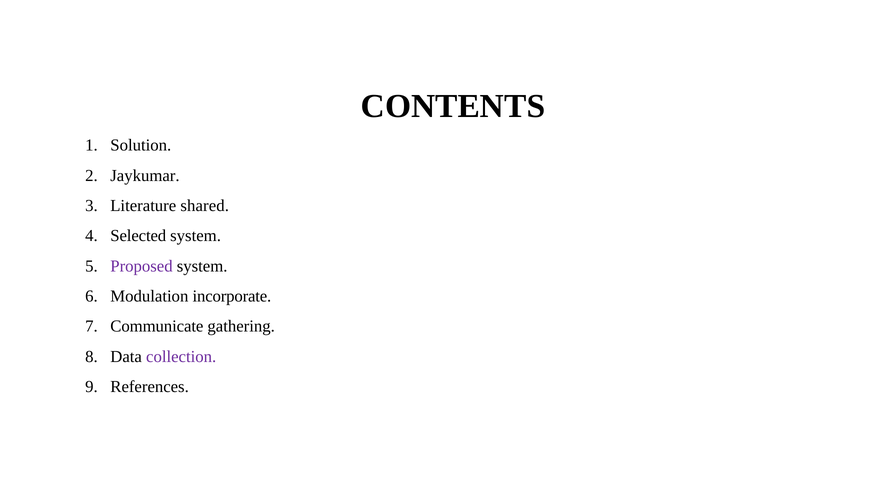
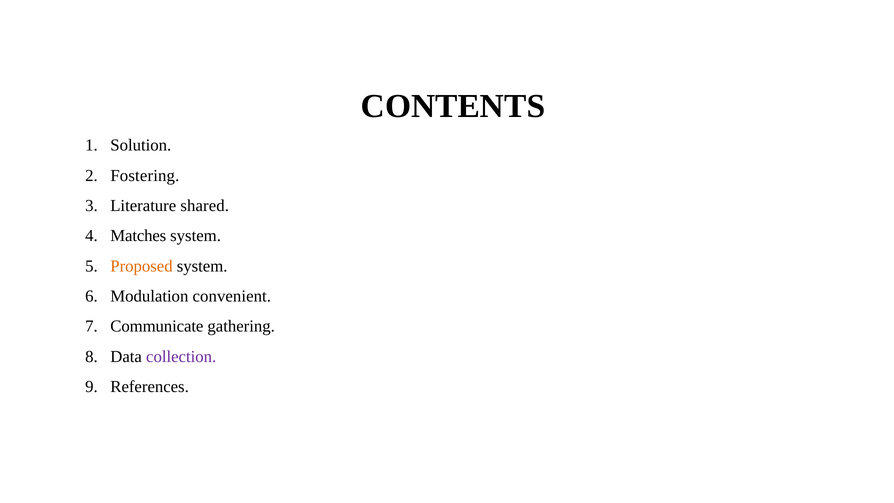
Jaykumar: Jaykumar -> Fostering
Selected: Selected -> Matches
Proposed colour: purple -> orange
incorporate: incorporate -> convenient
